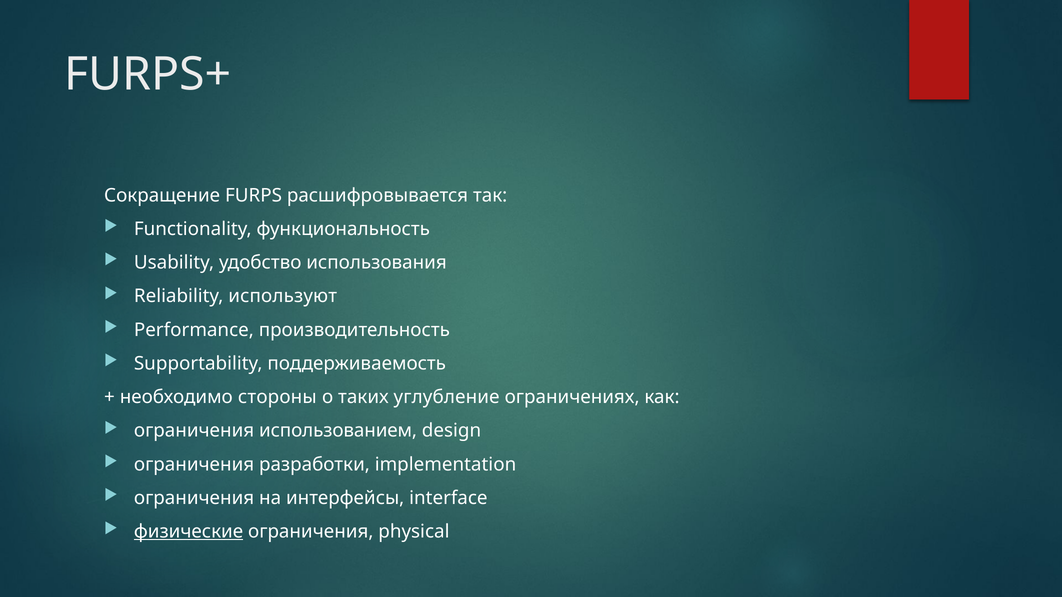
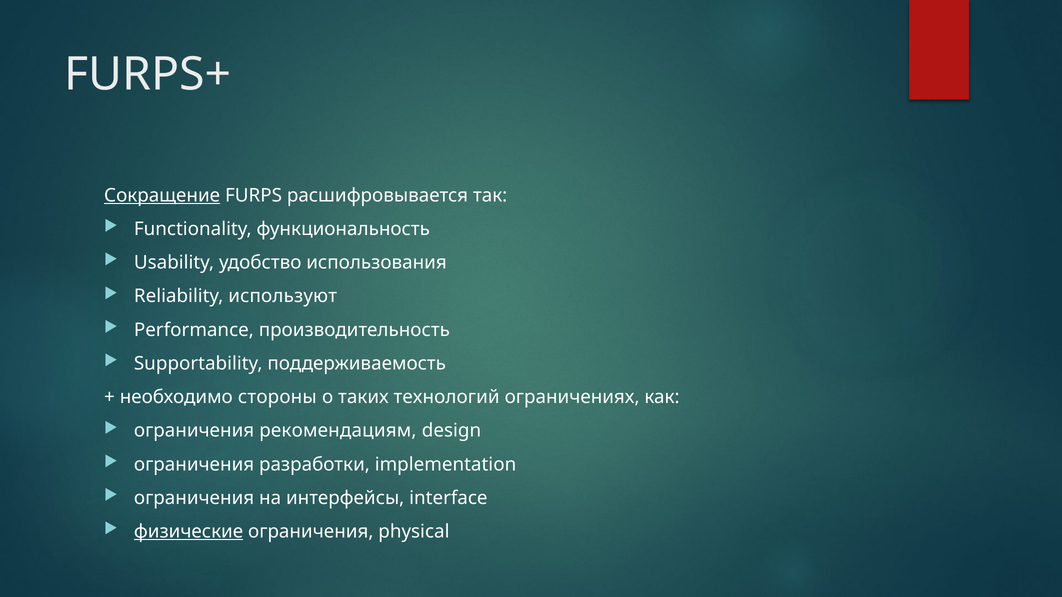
Сокращение underline: none -> present
углубление: углубление -> технологий
использованием: использованием -> рекомендациям
